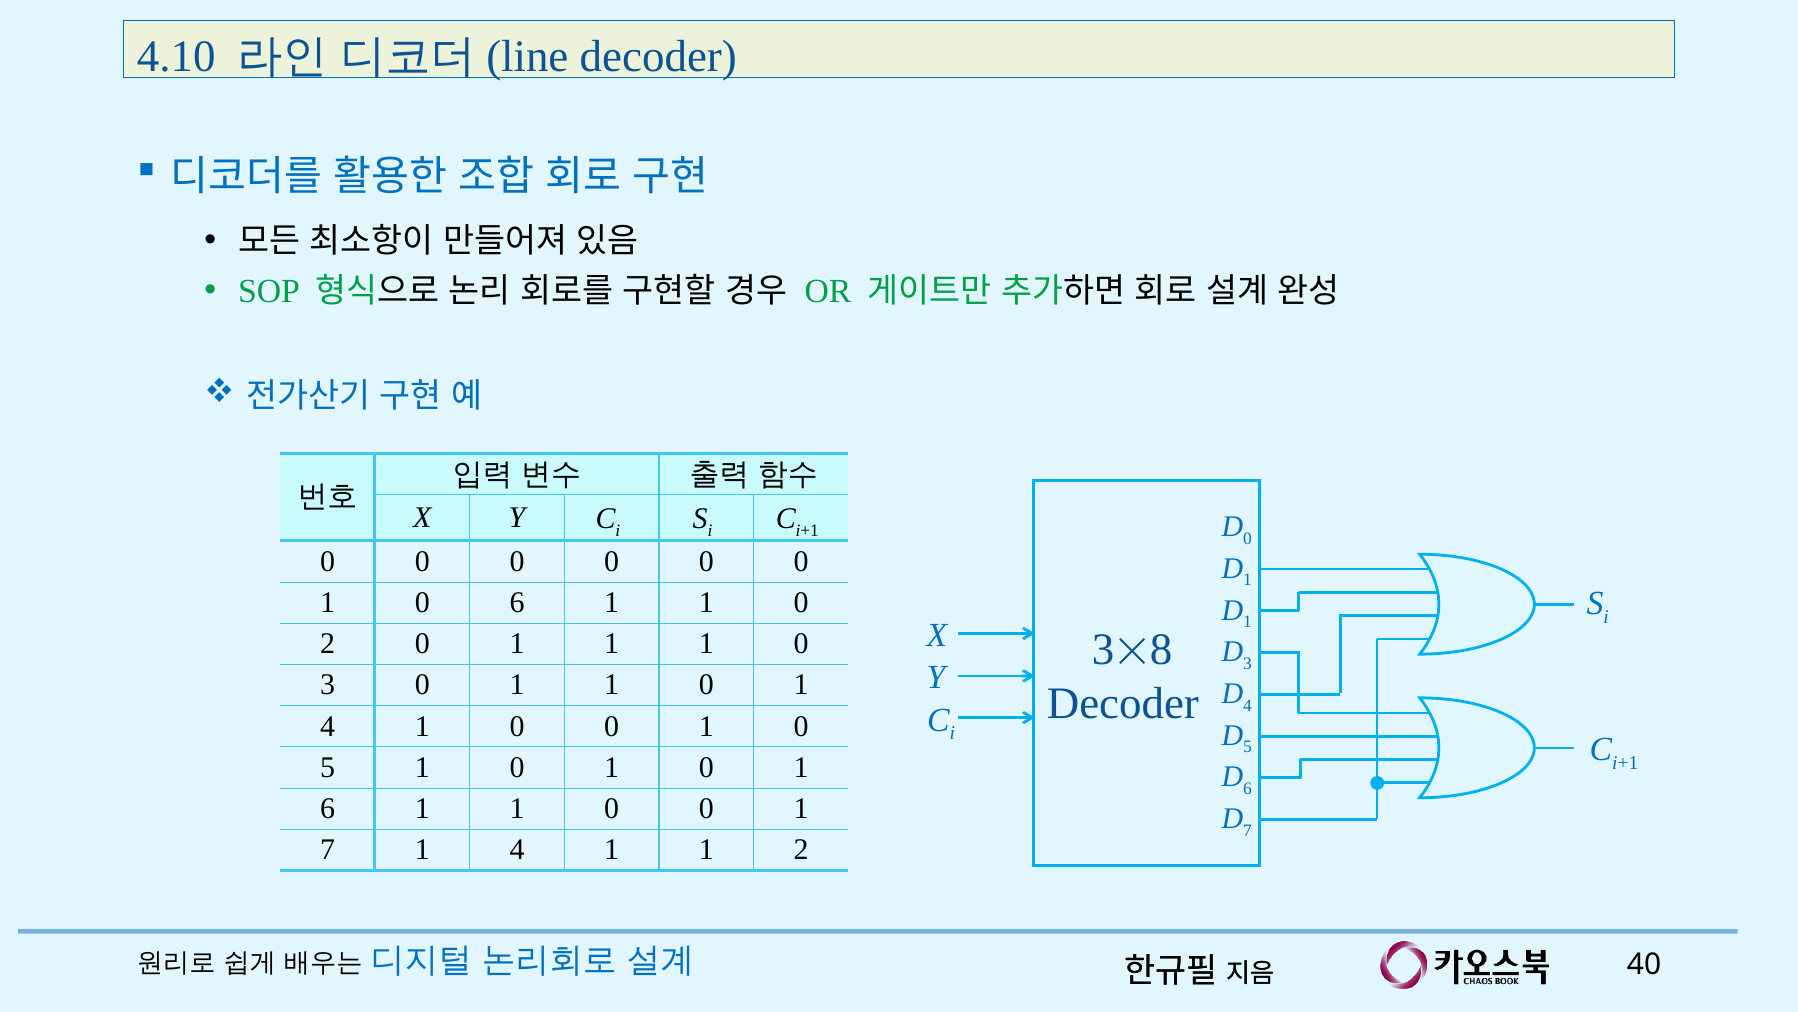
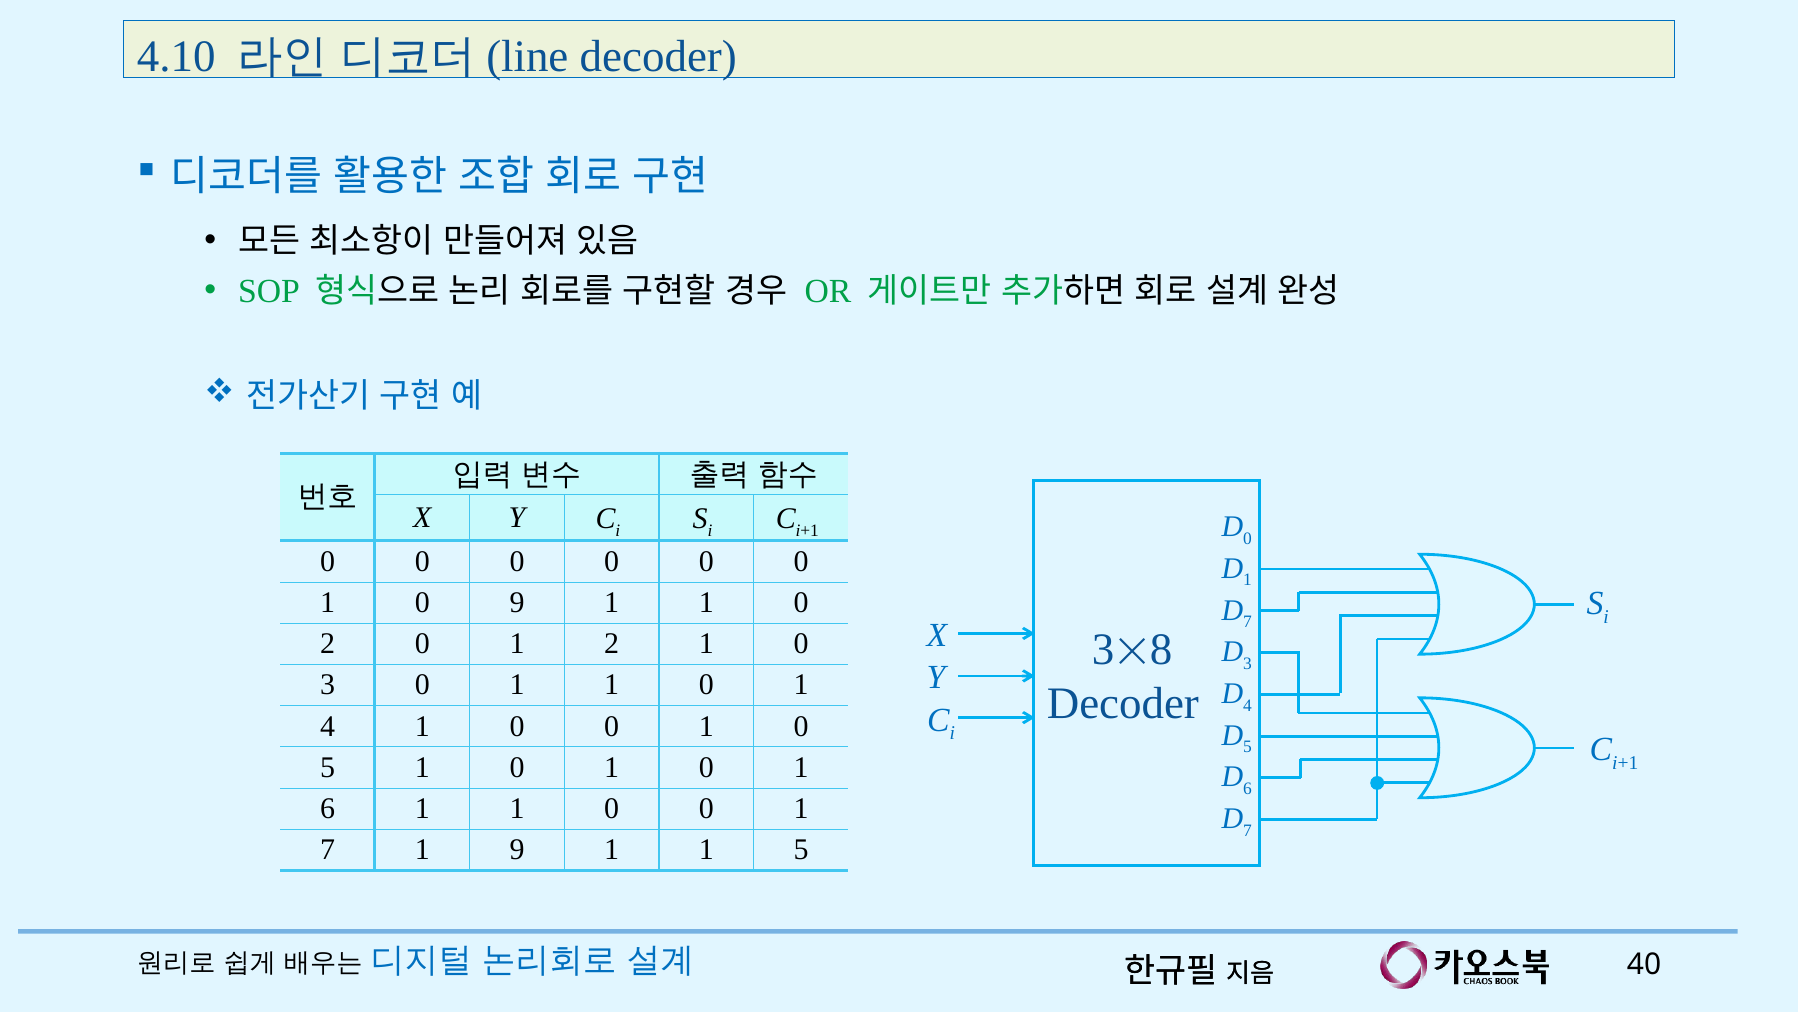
0 6: 6 -> 9
1 at (1247, 621): 1 -> 7
2 0 1 1: 1 -> 2
7 1 4: 4 -> 9
1 2: 2 -> 5
